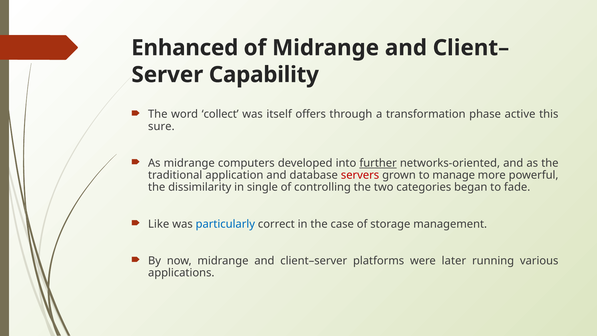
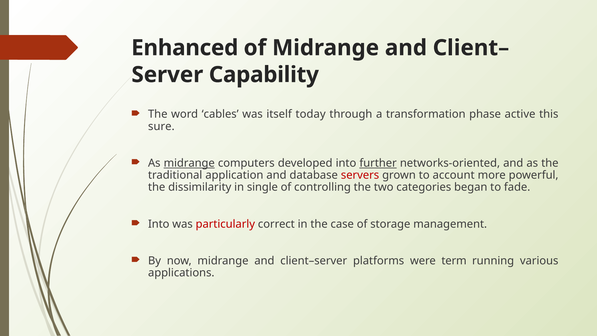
collect: collect -> cables
offers: offers -> today
midrange at (189, 163) underline: none -> present
manage: manage -> account
Like at (159, 224): Like -> Into
particularly colour: blue -> red
later: later -> term
